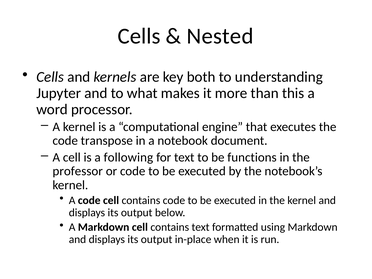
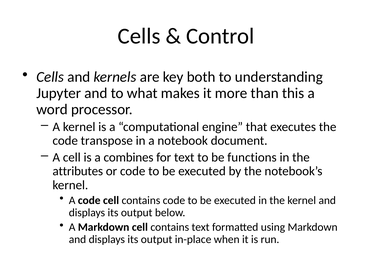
Nested: Nested -> Control
following: following -> combines
professor: professor -> attributes
